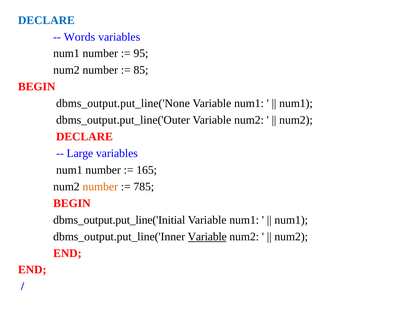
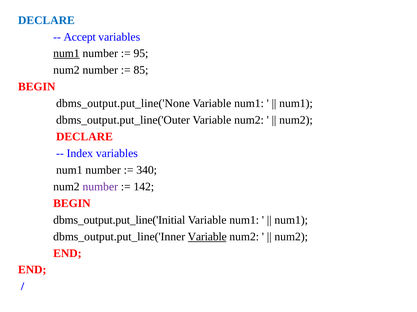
Words: Words -> Accept
num1 at (66, 54) underline: none -> present
Large: Large -> Index
165: 165 -> 340
number at (100, 187) colour: orange -> purple
785: 785 -> 142
